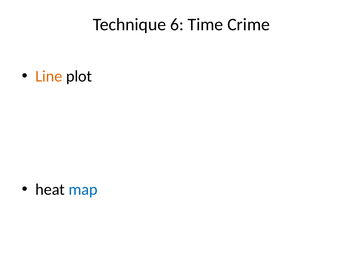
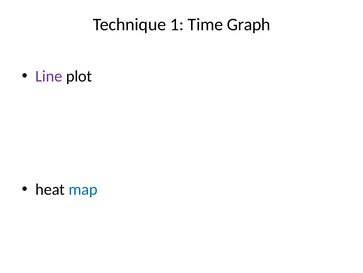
6: 6 -> 1
Crime: Crime -> Graph
Line colour: orange -> purple
